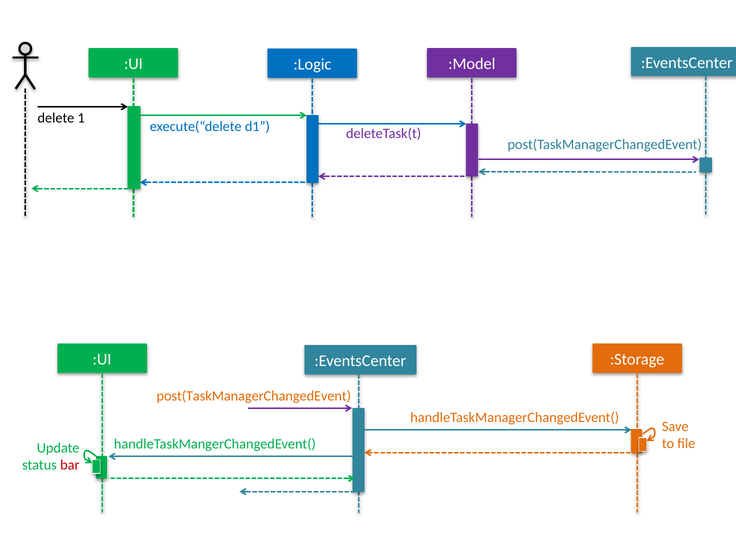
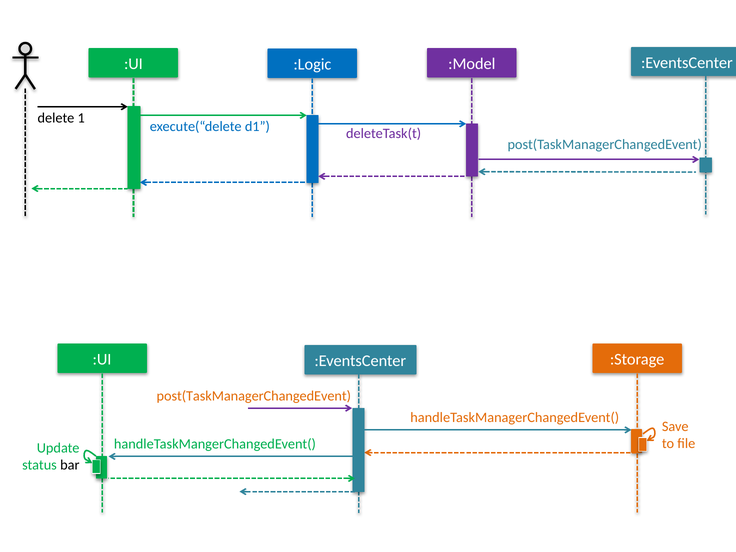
bar colour: red -> black
